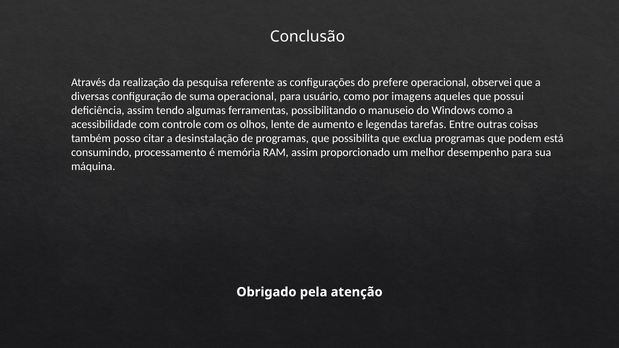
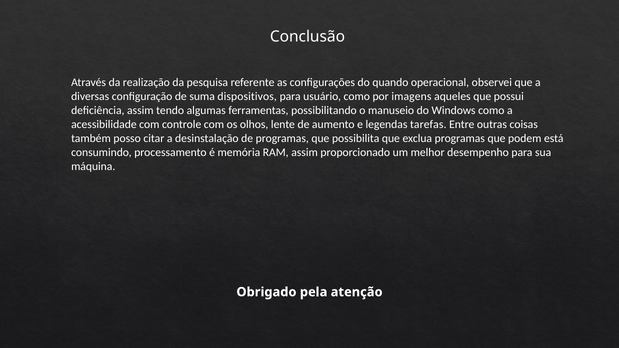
prefere: prefere -> quando
suma operacional: operacional -> dispositivos
